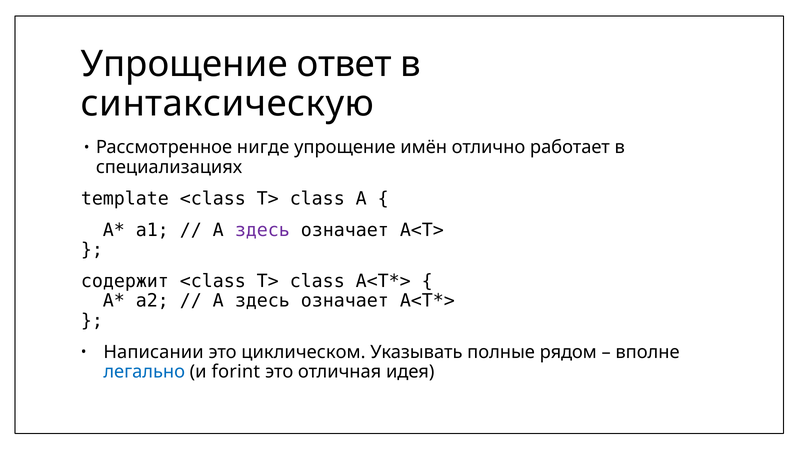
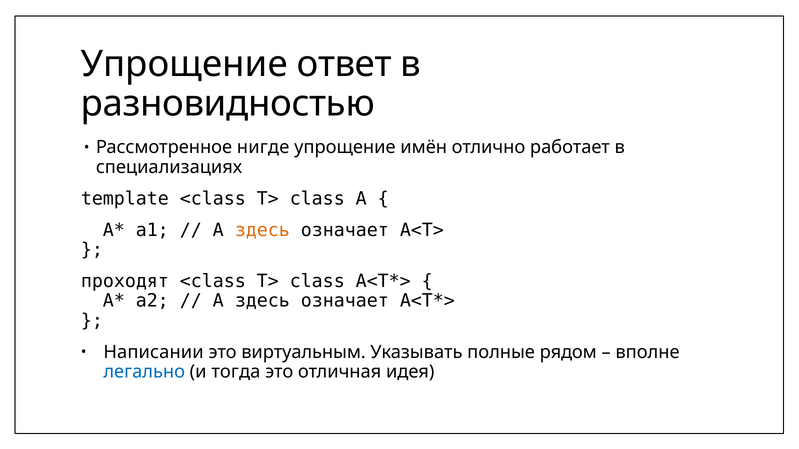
синтаксическую: синтаксическую -> разновидностью
здесь at (262, 230) colour: purple -> orange
содержит: содержит -> проходят
циклическом: циклическом -> виртуальным
forint: forint -> тогда
